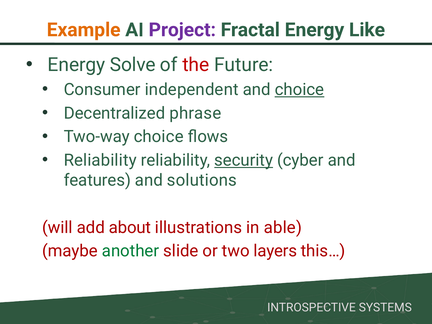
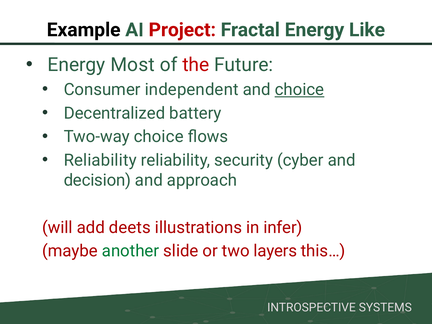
Example colour: orange -> black
Project colour: purple -> red
Solve: Solve -> Most
phrase: phrase -> battery
security underline: present -> none
features: features -> decision
solutions: solutions -> approach
about: about -> deets
able: able -> infer
